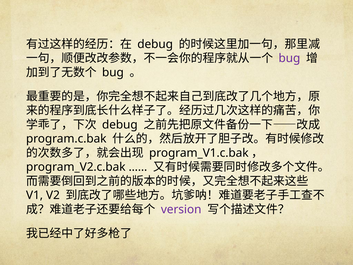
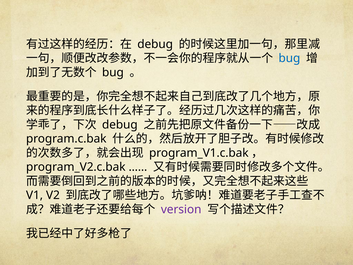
bug at (289, 58) colour: purple -> blue
